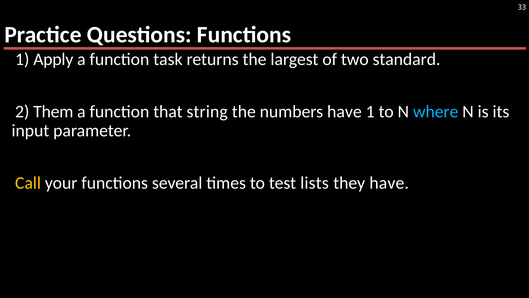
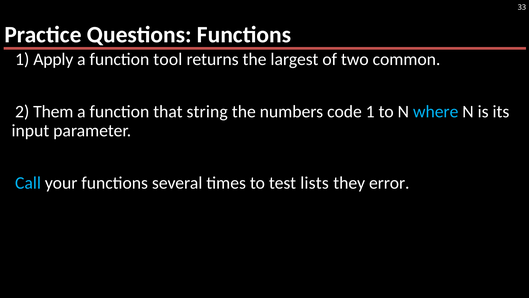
task: task -> tool
standard: standard -> common
numbers have: have -> code
Call colour: yellow -> light blue
they have: have -> error
